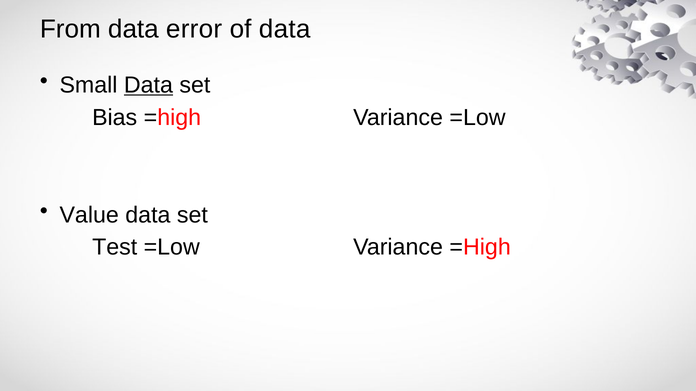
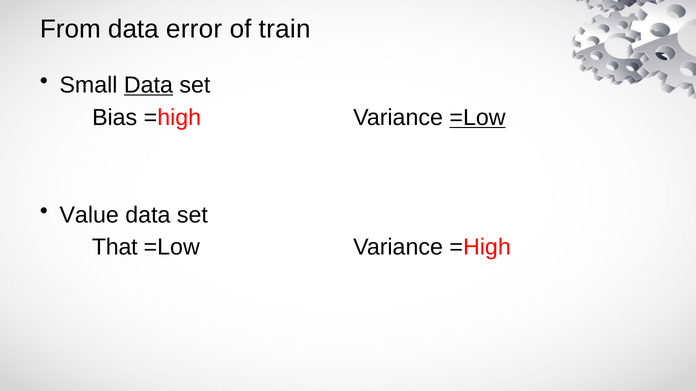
of data: data -> train
=Low at (478, 118) underline: none -> present
Test: Test -> That
